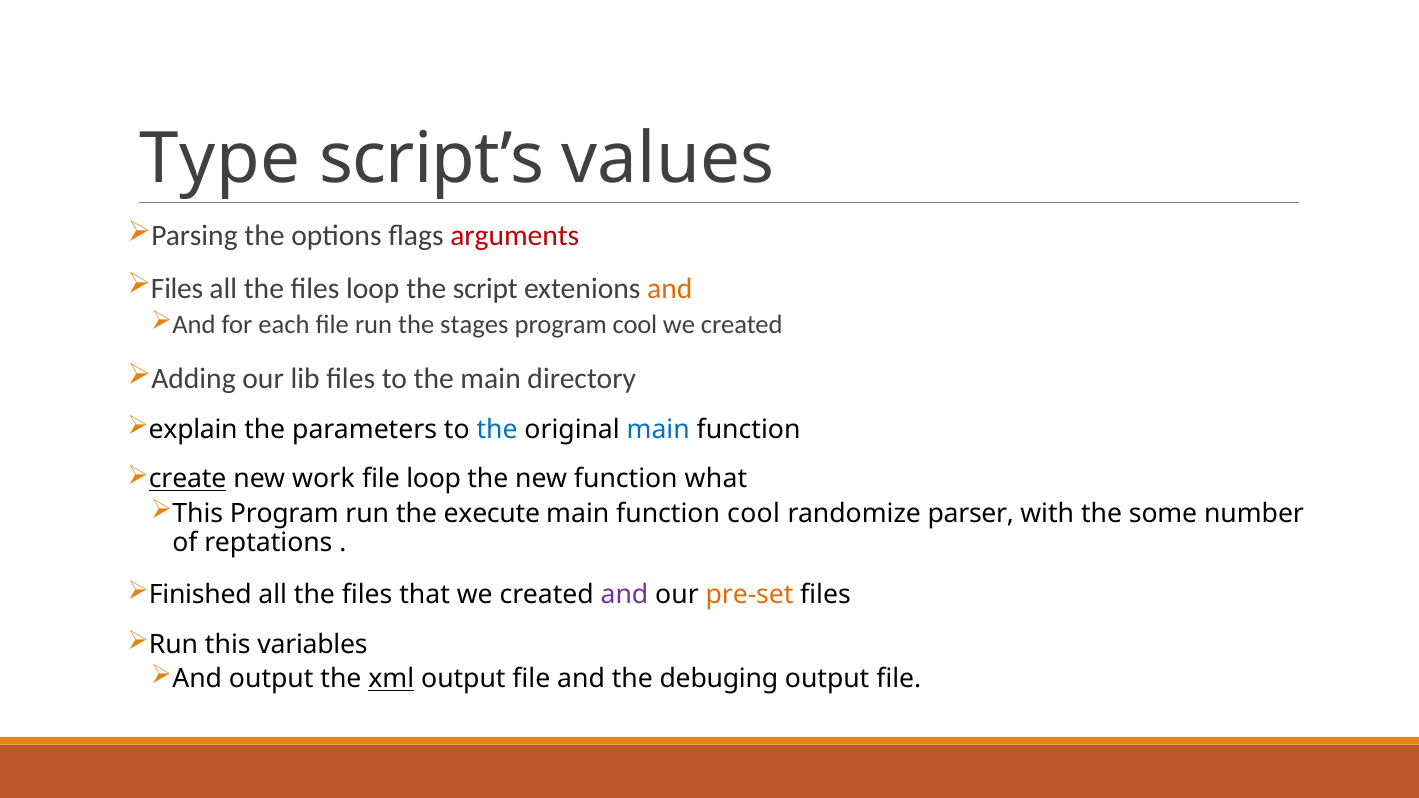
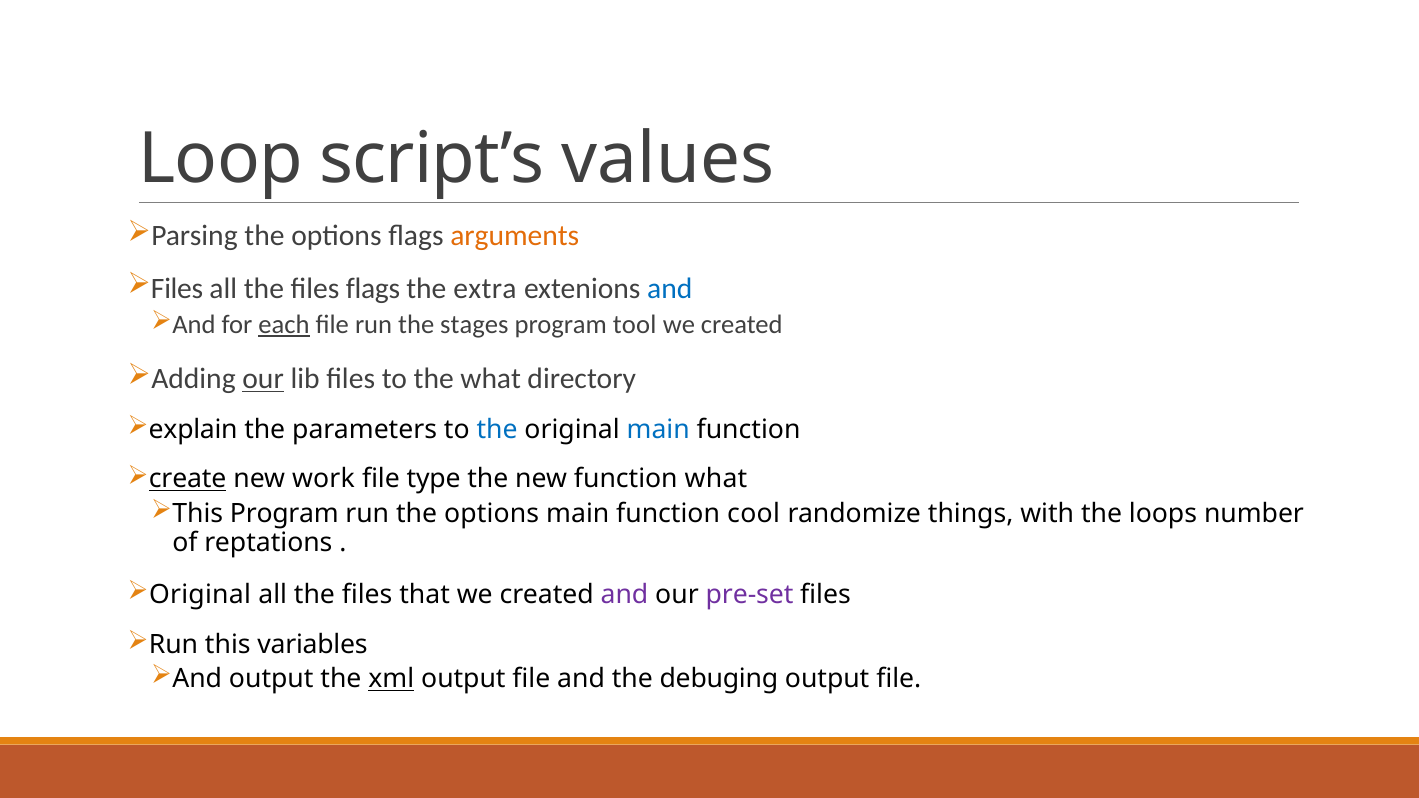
Type: Type -> Loop
arguments colour: red -> orange
files loop: loop -> flags
script: script -> extra
and at (670, 289) colour: orange -> blue
each underline: none -> present
program cool: cool -> tool
our at (263, 379) underline: none -> present
the main: main -> what
file loop: loop -> type
run the execute: execute -> options
parser: parser -> things
some: some -> loops
Finished at (200, 595): Finished -> Original
pre-set colour: orange -> purple
